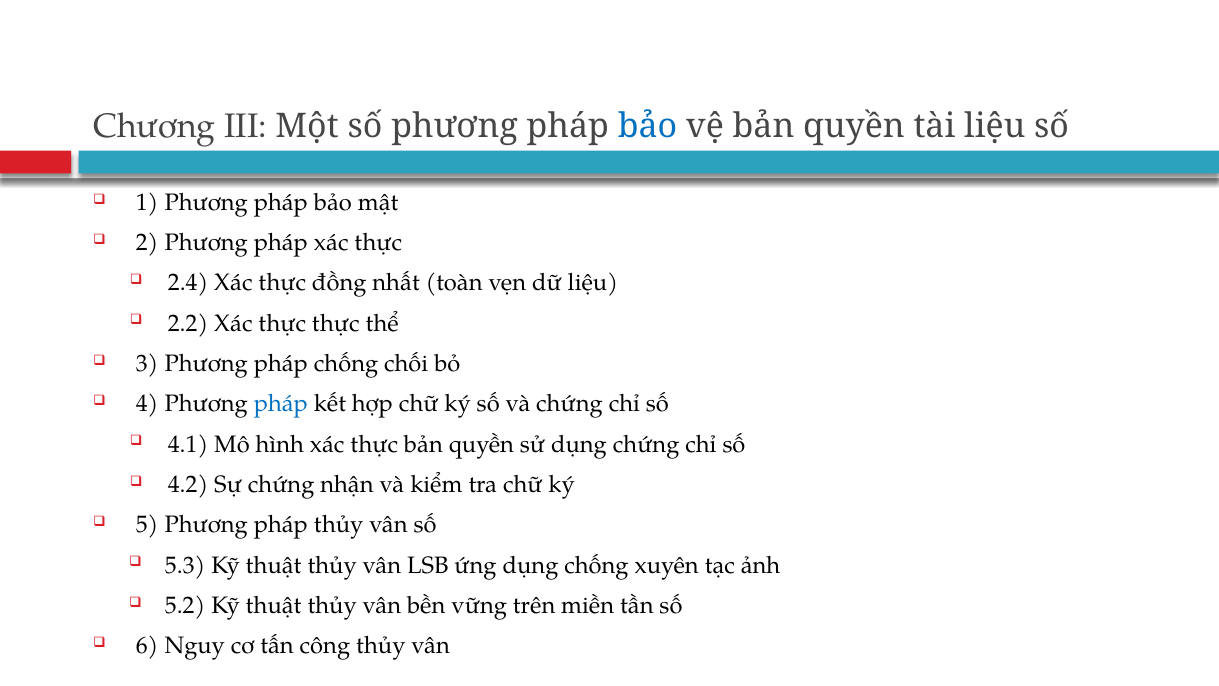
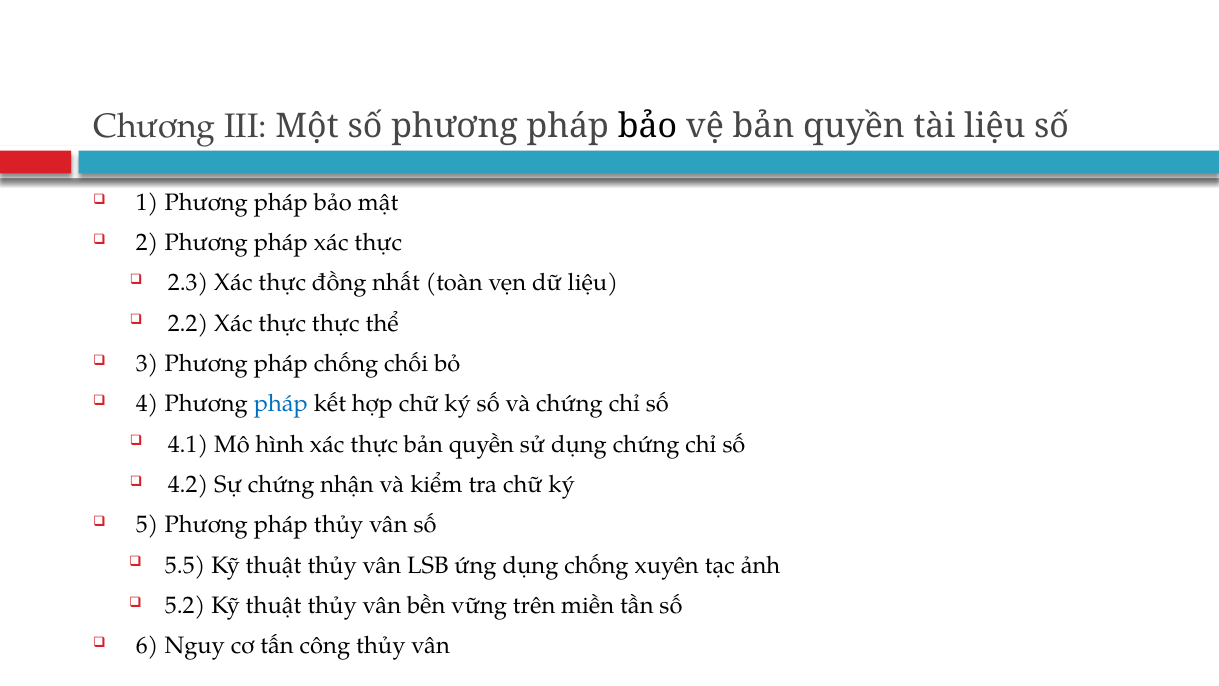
bảo at (648, 126) colour: blue -> black
2.4: 2.4 -> 2.3
5.3: 5.3 -> 5.5
